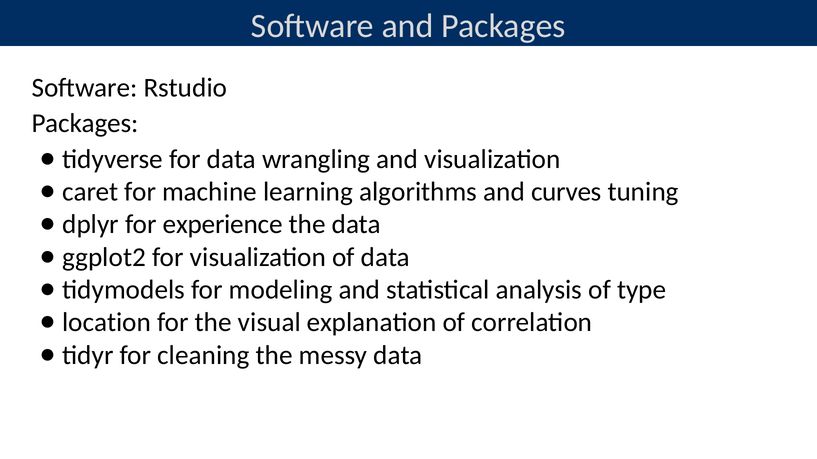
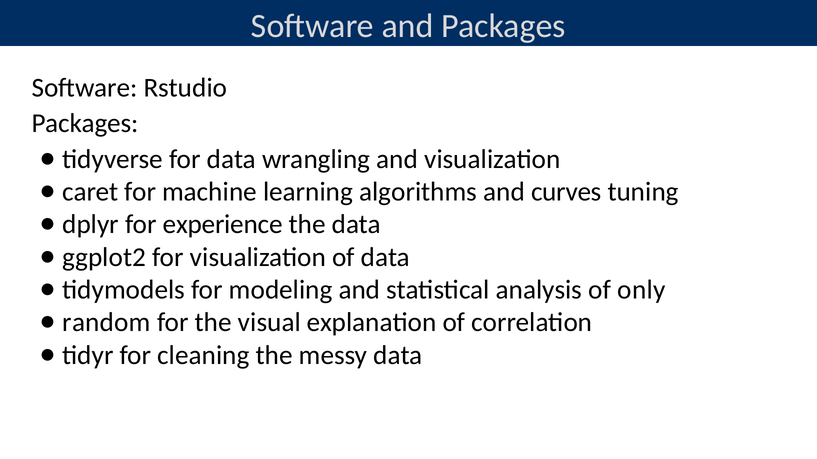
type: type -> only
location: location -> random
